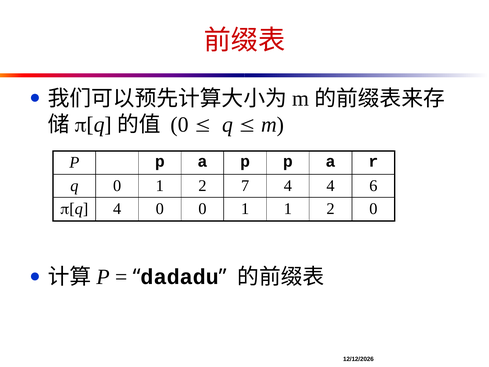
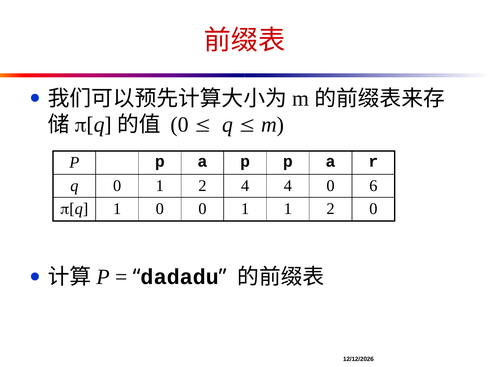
2 7: 7 -> 4
4 4: 4 -> 0
q 4: 4 -> 1
